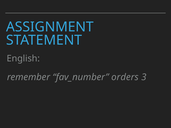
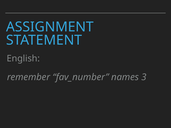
orders: orders -> names
